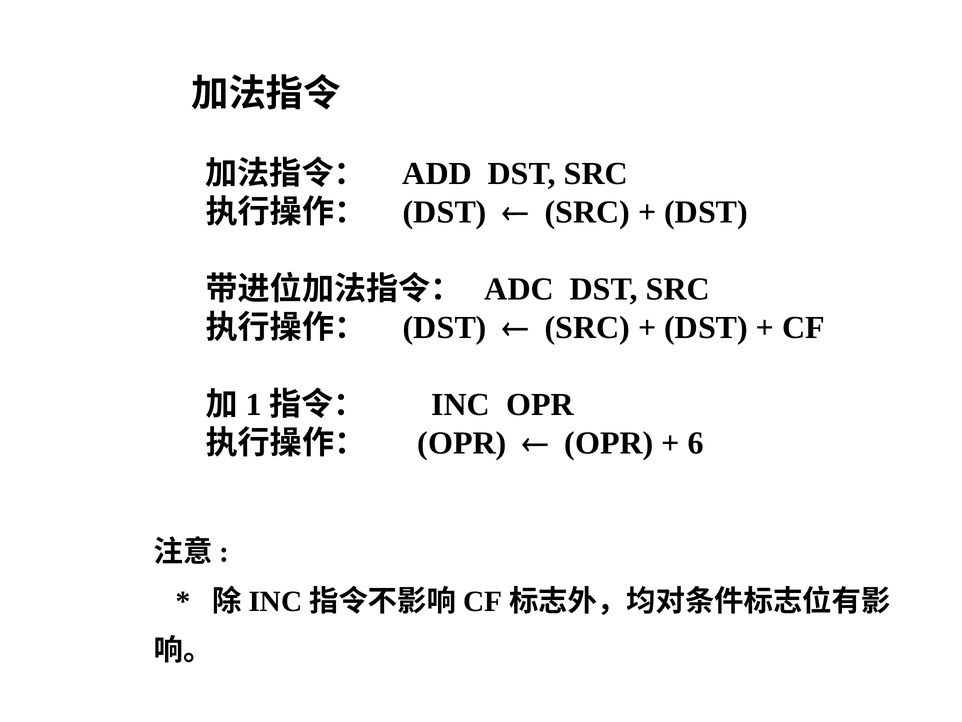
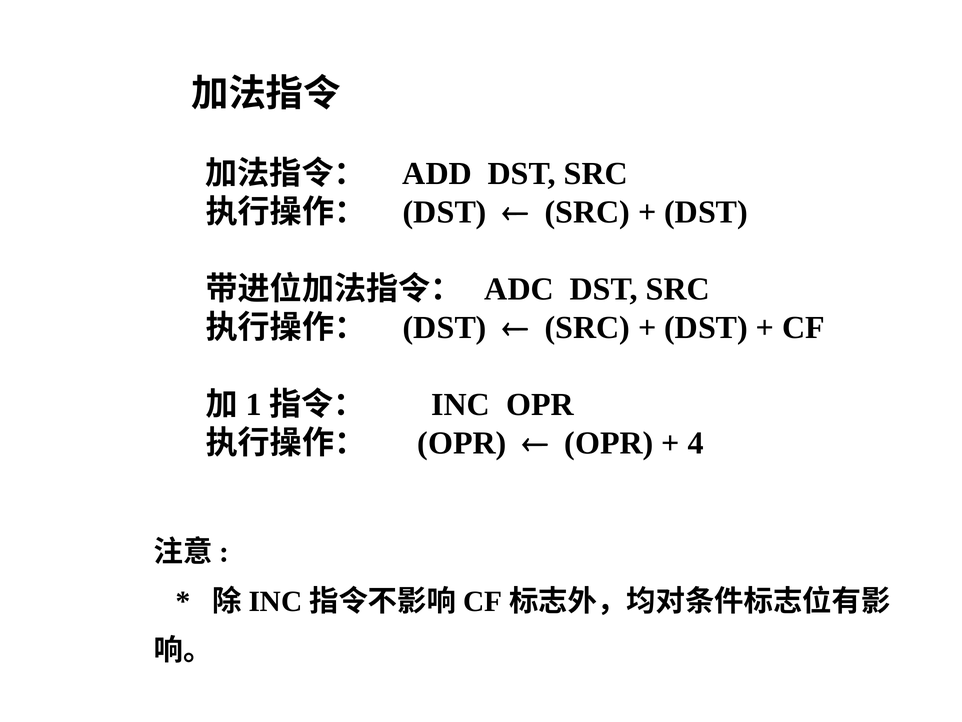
6: 6 -> 4
